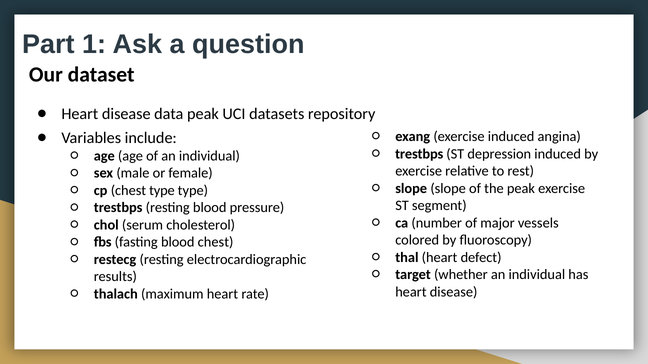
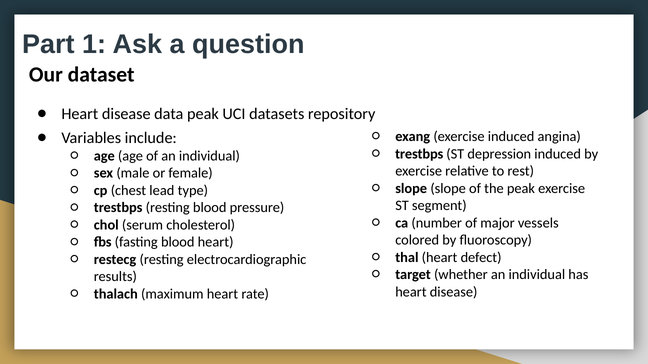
chest type: type -> lead
blood chest: chest -> heart
